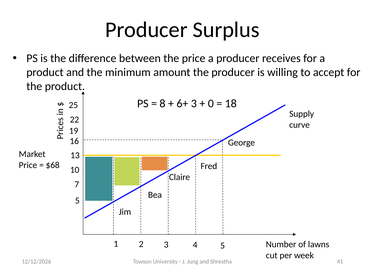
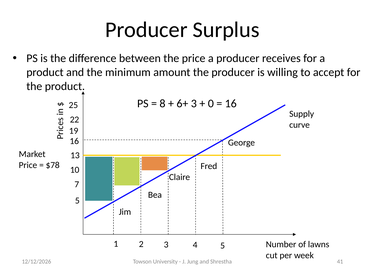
18 at (231, 103): 18 -> 16
$68: $68 -> $78
